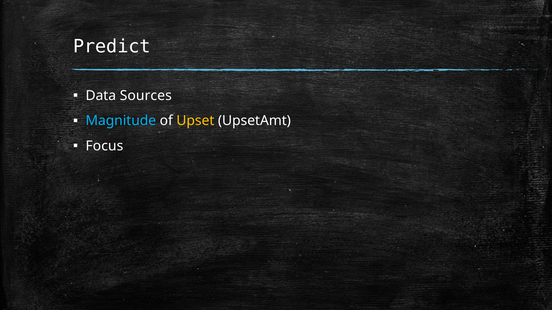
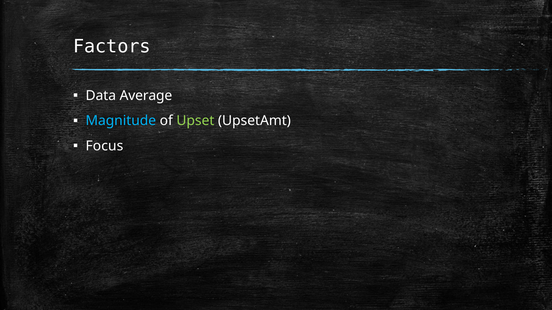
Predict: Predict -> Factors
Sources: Sources -> Average
Upset colour: yellow -> light green
